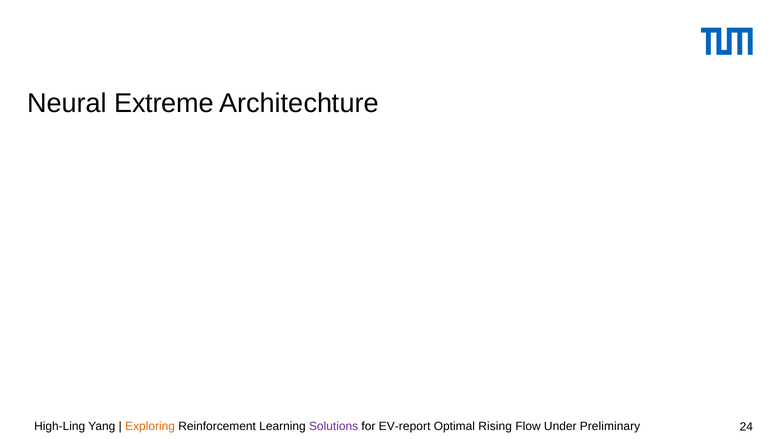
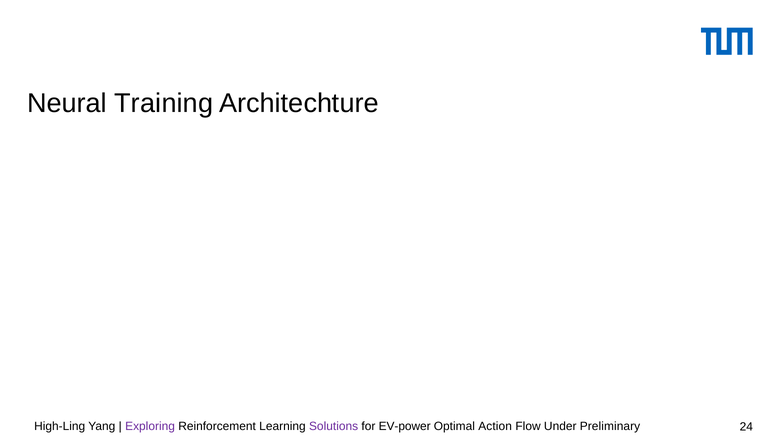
Extreme: Extreme -> Training
Exploring colour: orange -> purple
EV-report: EV-report -> EV-power
Rising: Rising -> Action
